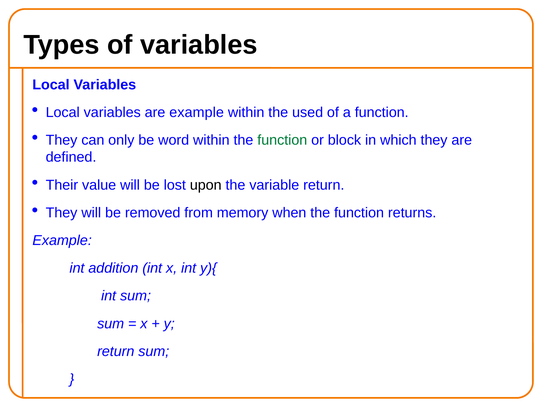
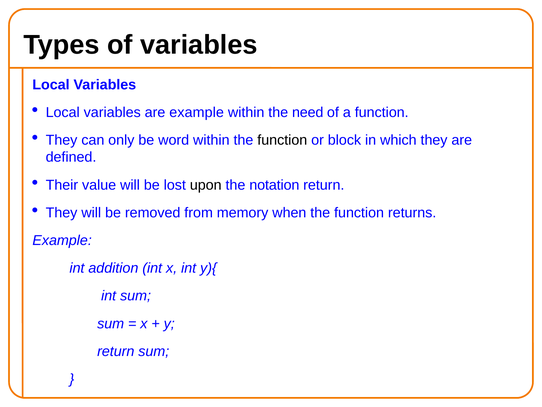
used: used -> need
function at (282, 140) colour: green -> black
variable: variable -> notation
